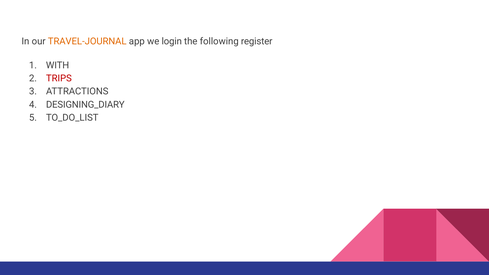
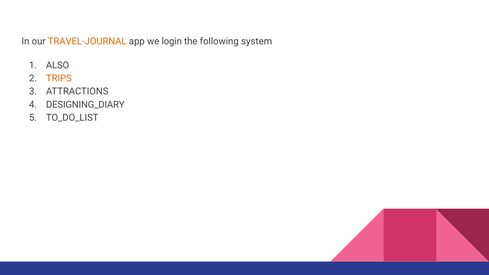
register: register -> system
WITH: WITH -> ALSO
TRIPS colour: red -> orange
